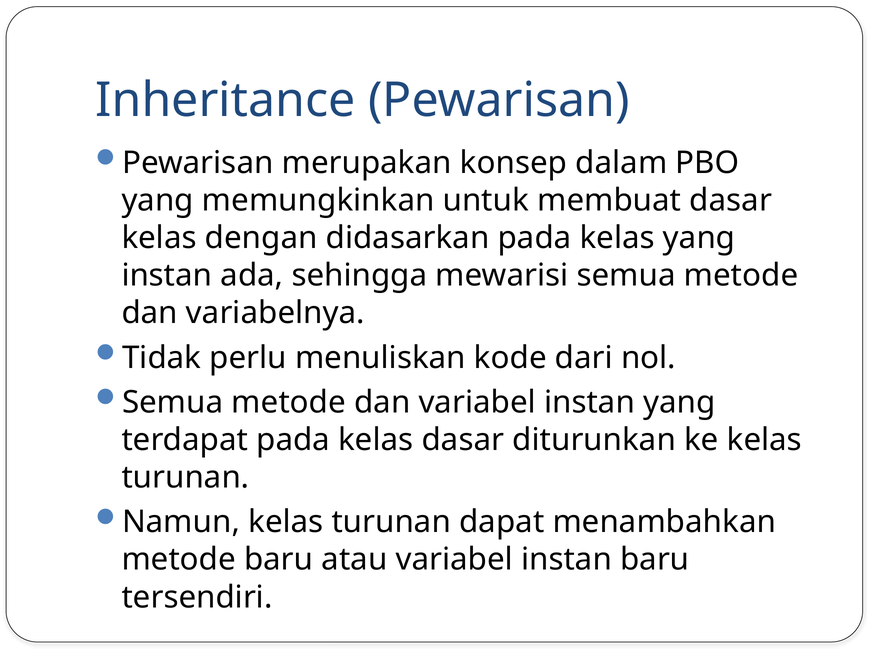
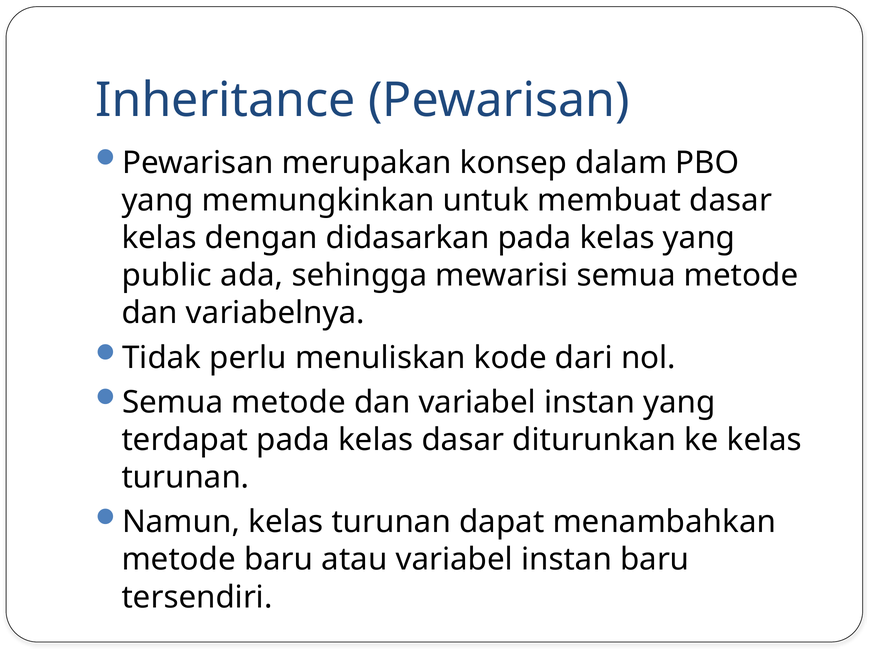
instan at (167, 276): instan -> public
